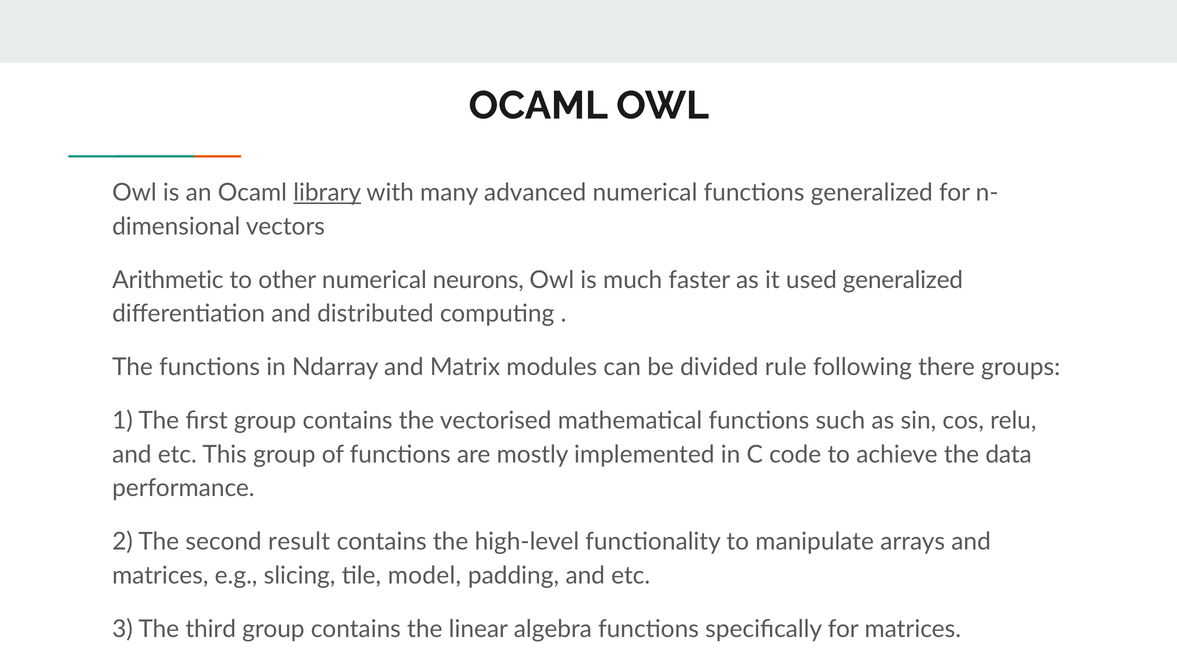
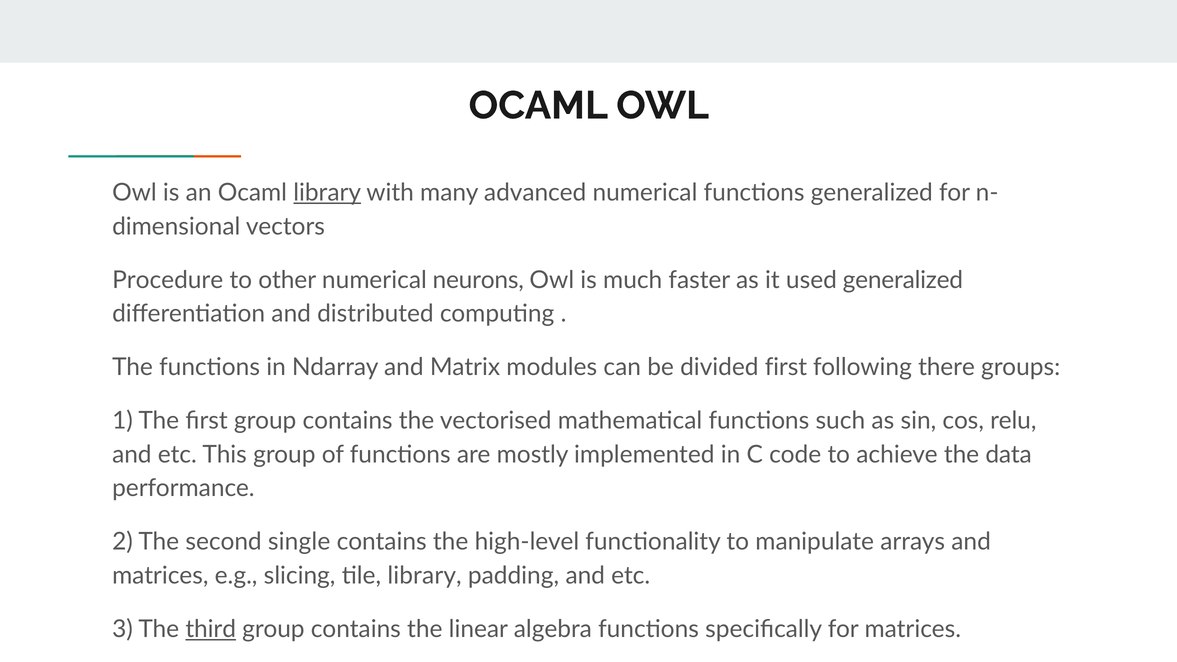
Arithmetic: Arithmetic -> Procedure
divided rule: rule -> first
result: result -> single
tile model: model -> library
third underline: none -> present
